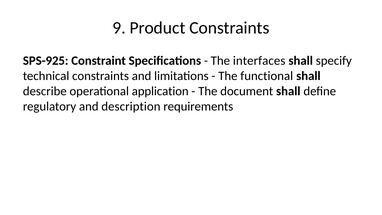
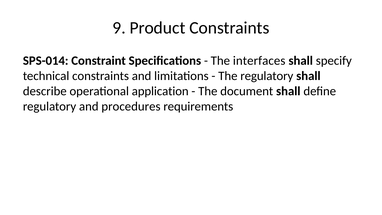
SPS-925: SPS-925 -> SPS-014
The functional: functional -> regulatory
description: description -> procedures
